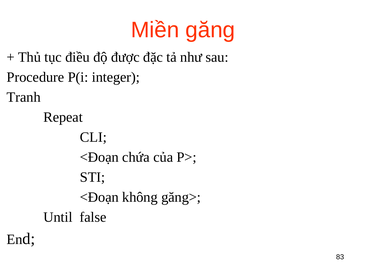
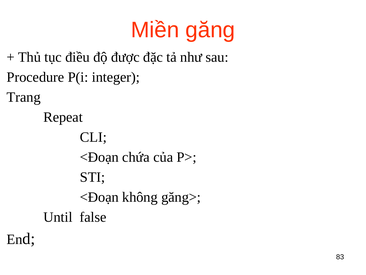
Tranh: Tranh -> Trang
